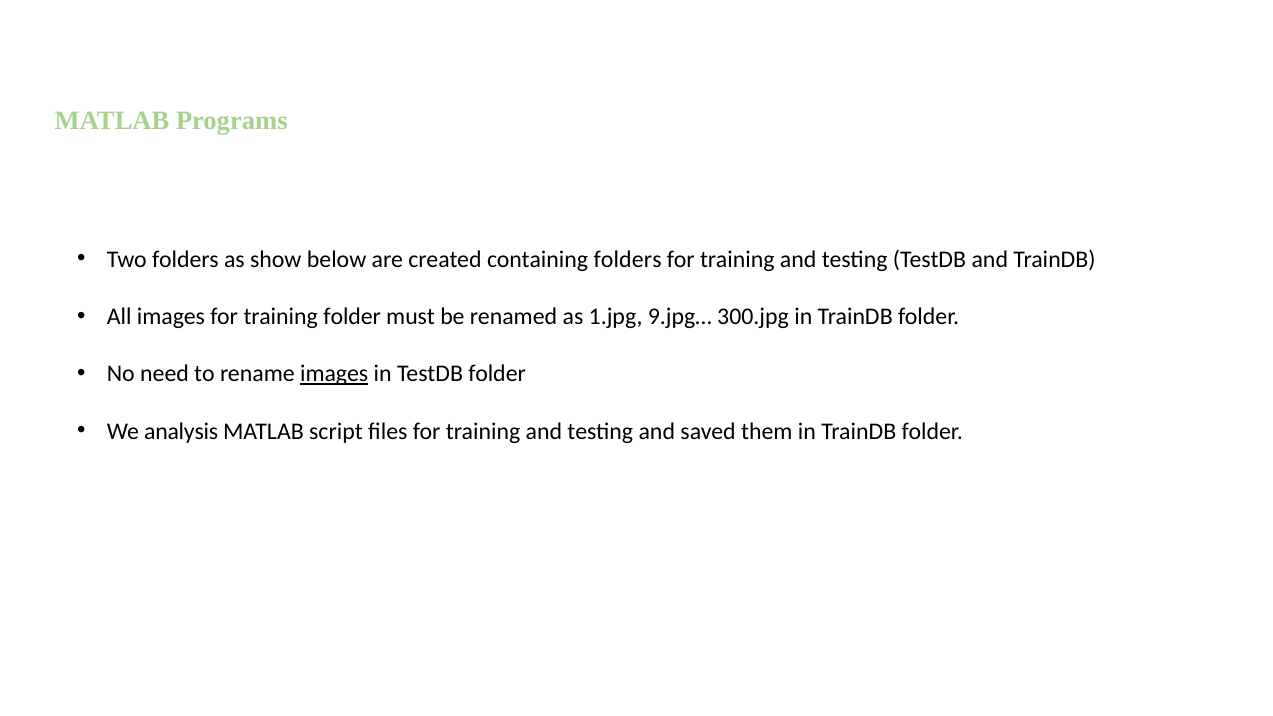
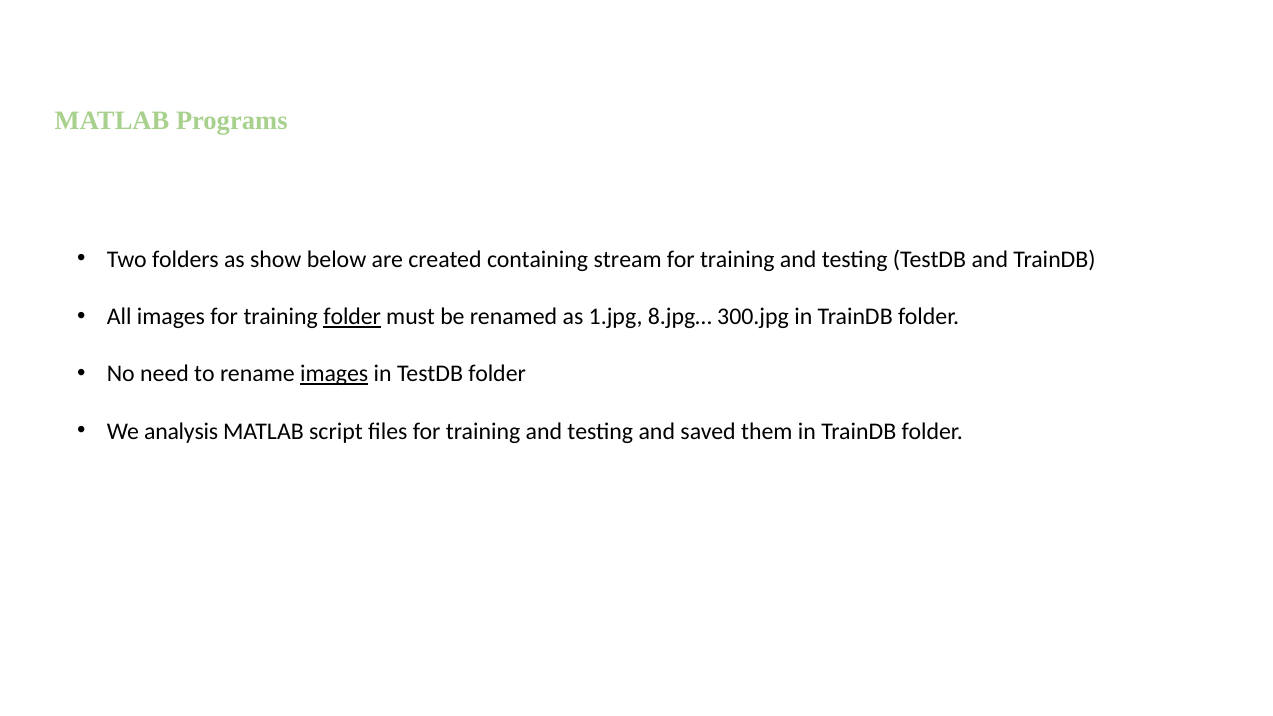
containing folders: folders -> stream
folder at (352, 317) underline: none -> present
9.jpg…: 9.jpg… -> 8.jpg…
